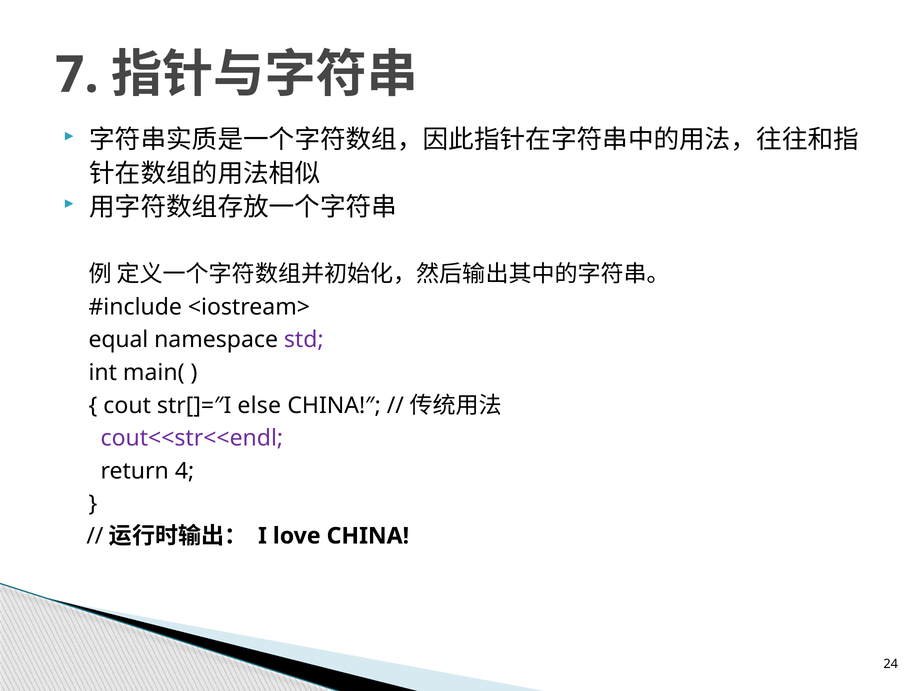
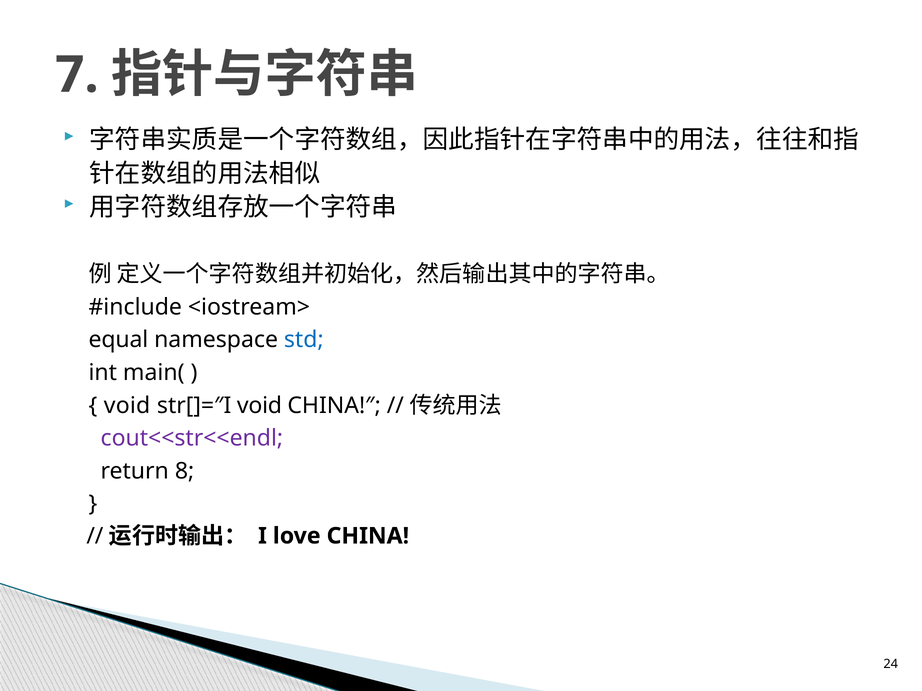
std colour: purple -> blue
cout at (127, 406): cout -> void
str[]=″I else: else -> void
4: 4 -> 8
